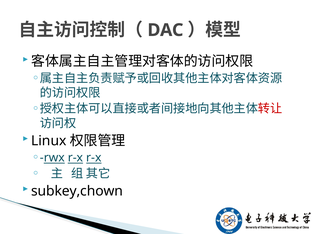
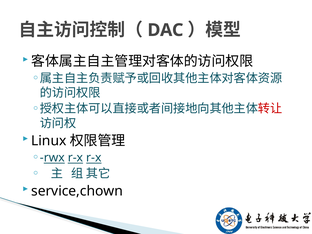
subkey,chown: subkey,chown -> service,chown
